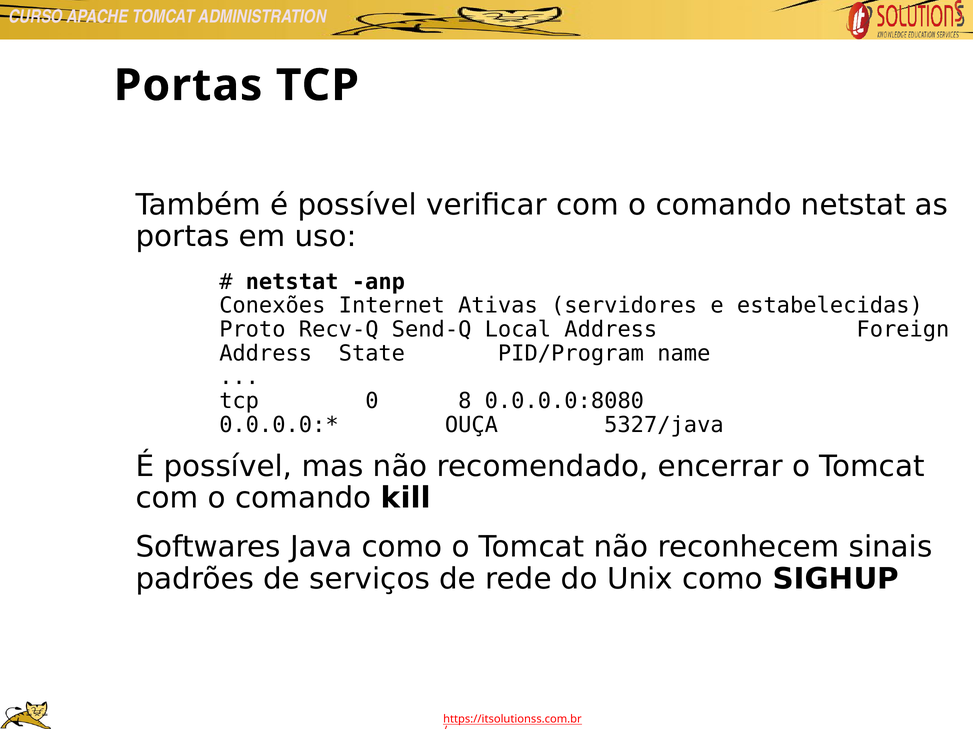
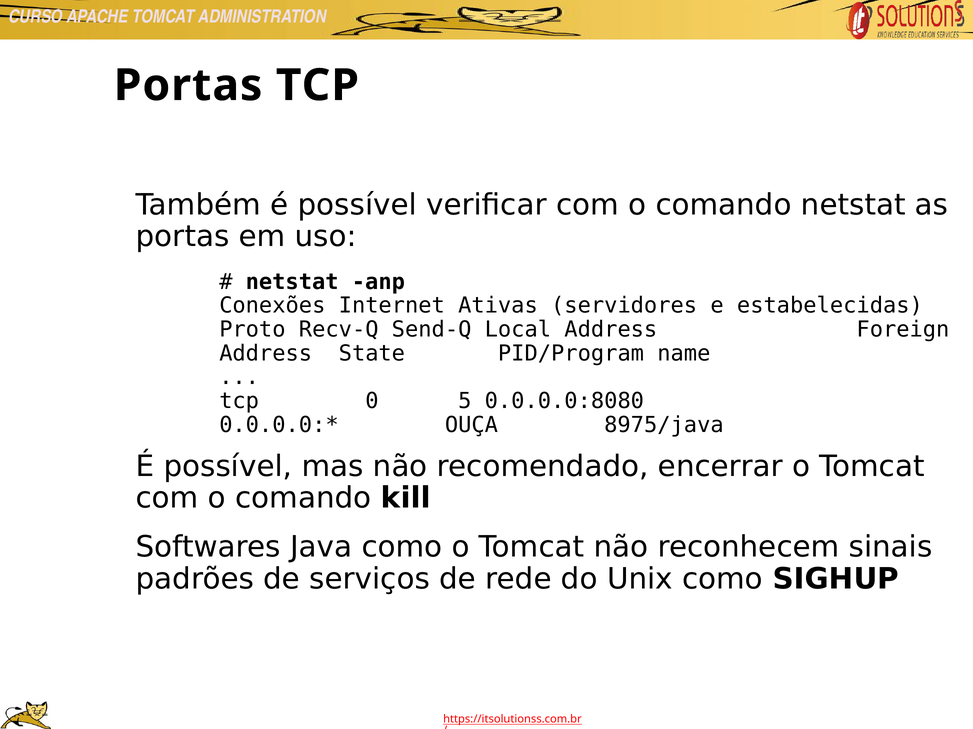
8: 8 -> 5
5327/java: 5327/java -> 8975/java
